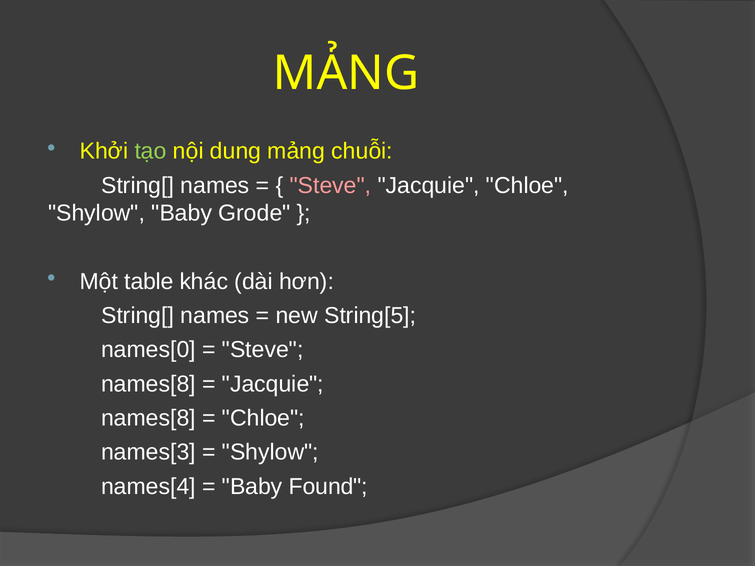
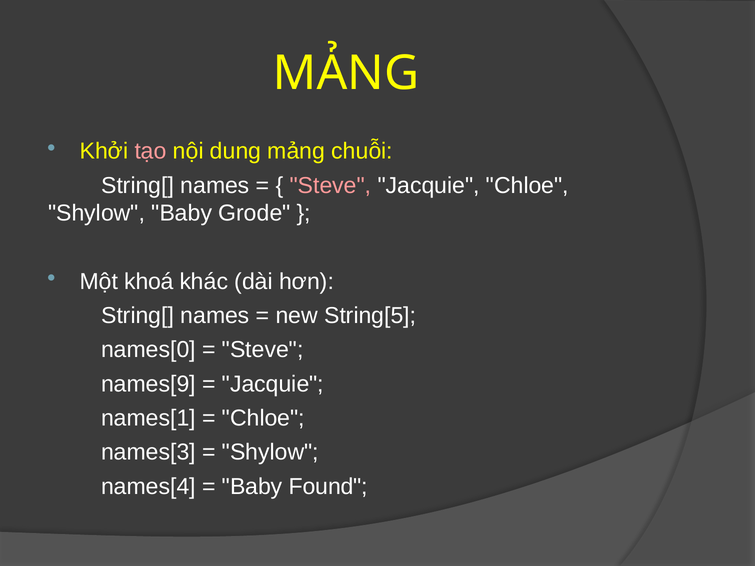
tạo colour: light green -> pink
table: table -> khoá
names[8 at (148, 384): names[8 -> names[9
names[8 at (148, 418): names[8 -> names[1
